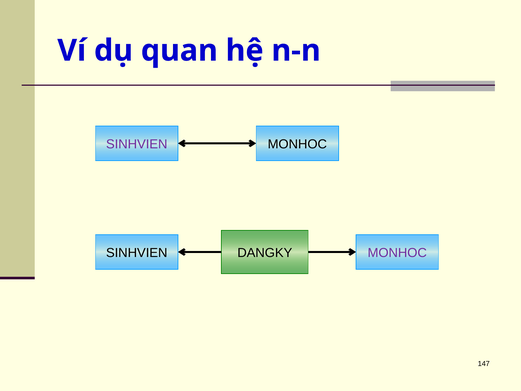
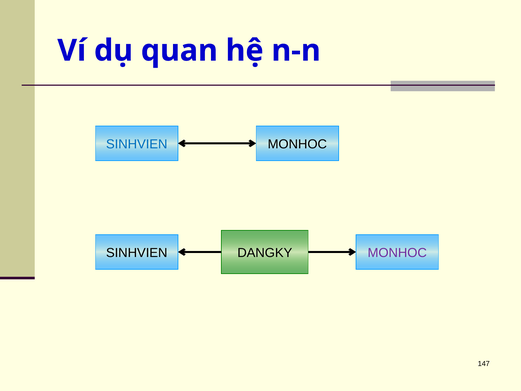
SINHVIEN at (137, 144) colour: purple -> blue
